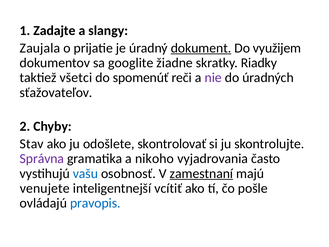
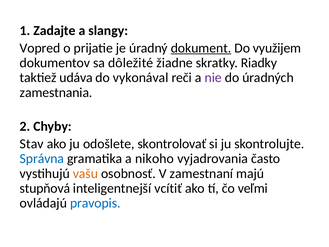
Zaujala: Zaujala -> Vopred
googlite: googlite -> dôležité
všetci: všetci -> udáva
spomenúť: spomenúť -> vykonával
sťažovateľov: sťažovateľov -> zamestnania
Správna colour: purple -> blue
vašu colour: blue -> orange
zamestnaní underline: present -> none
venujete: venujete -> stupňová
pošle: pošle -> veľmi
